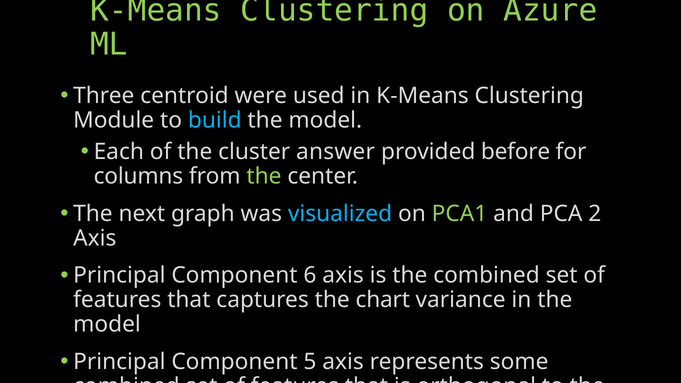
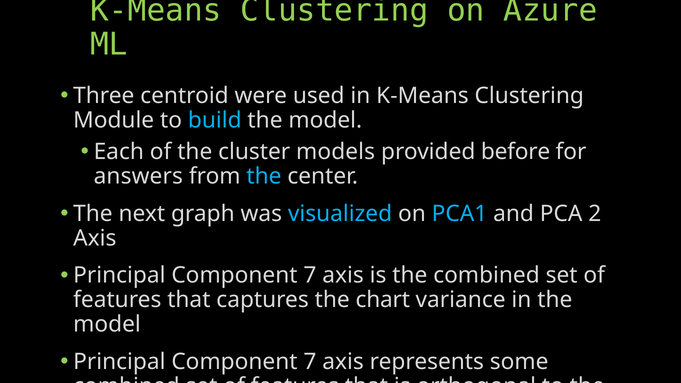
answer: answer -> models
columns: columns -> answers
the at (264, 176) colour: light green -> light blue
PCA1 colour: light green -> light blue
6 at (310, 275): 6 -> 7
5 at (310, 362): 5 -> 7
